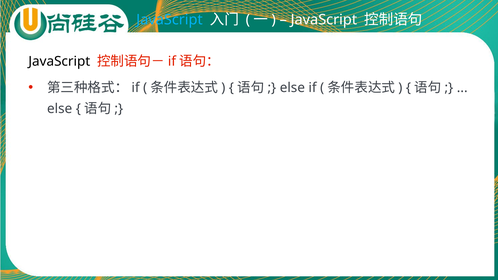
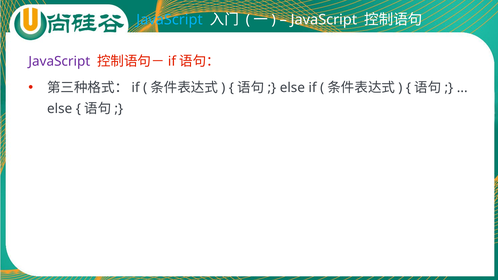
JavaScript at (59, 62) colour: black -> purple
